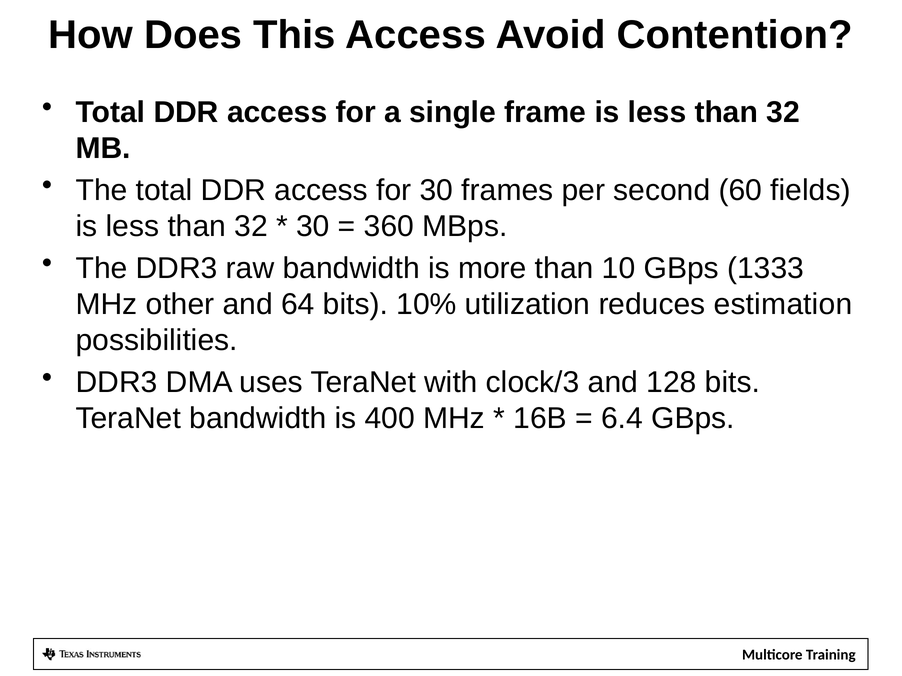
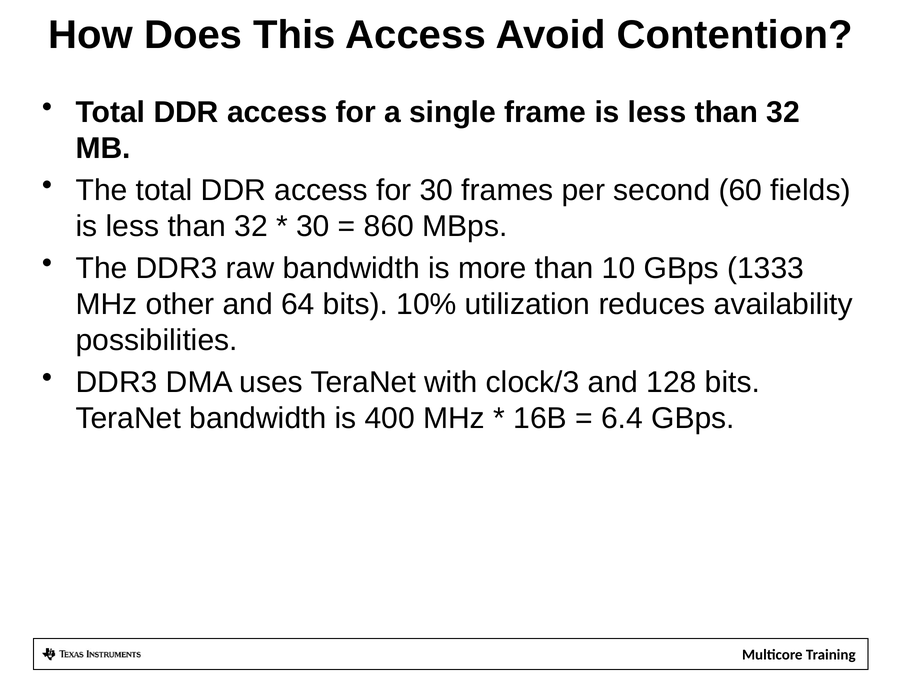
360: 360 -> 860
estimation: estimation -> availability
